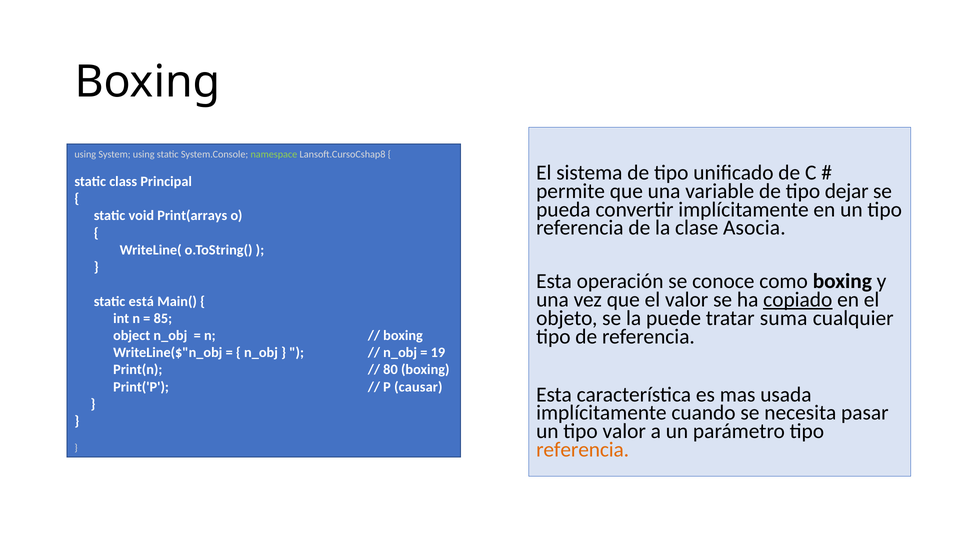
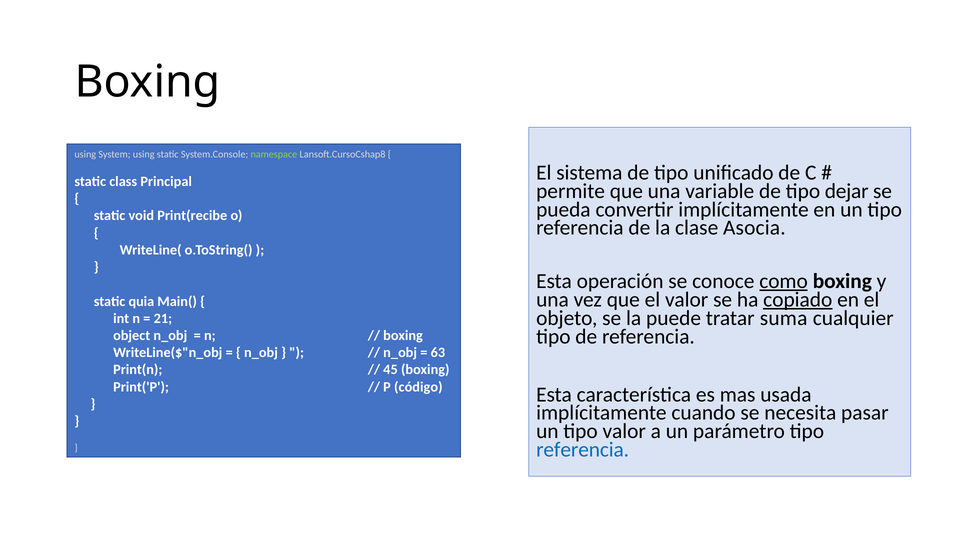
Print(arrays: Print(arrays -> Print(recibe
como underline: none -> present
está: está -> quia
85: 85 -> 21
19: 19 -> 63
80: 80 -> 45
causar: causar -> código
referencia at (583, 450) colour: orange -> blue
